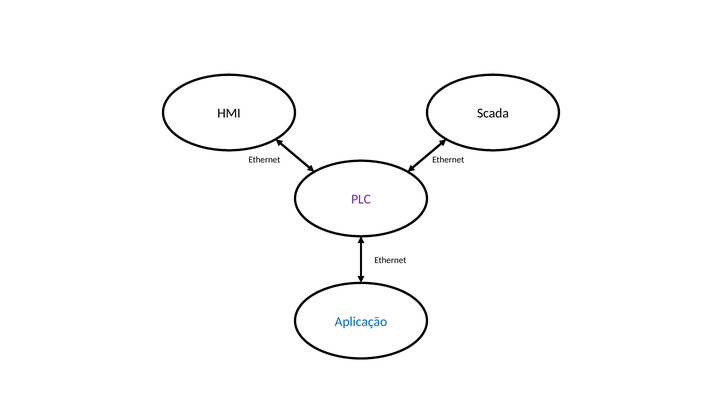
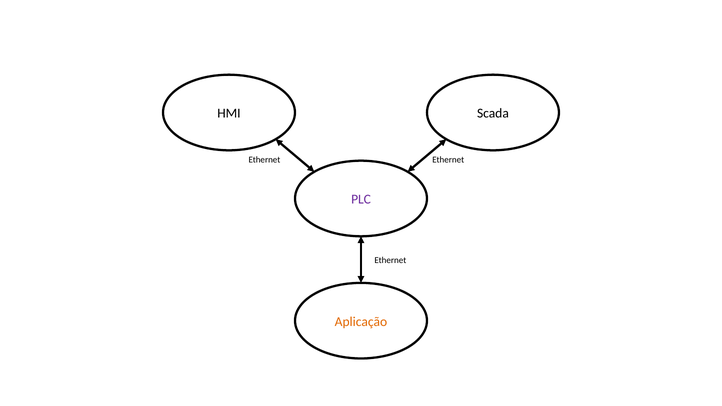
Aplicação colour: blue -> orange
